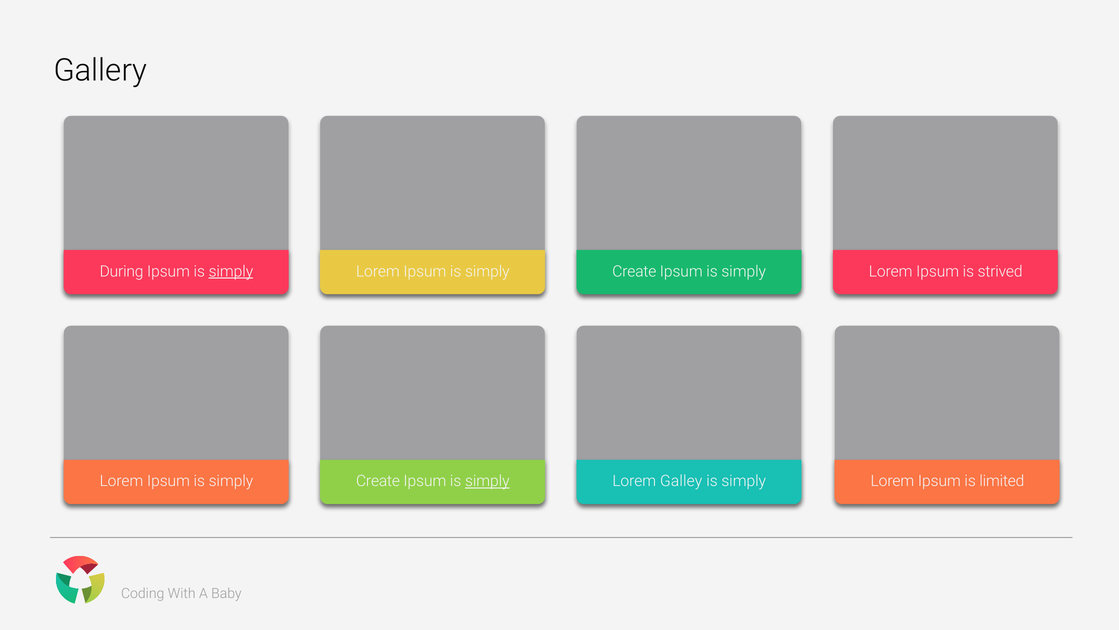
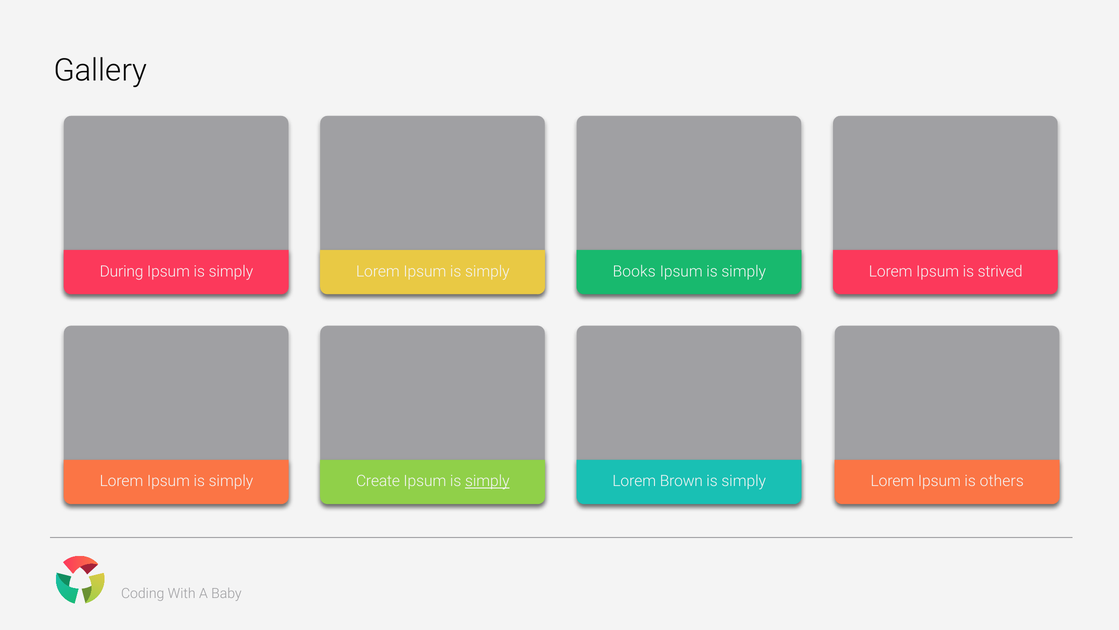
simply at (231, 271) underline: present -> none
Create at (634, 271): Create -> Books
Galley: Galley -> Brown
limited: limited -> others
